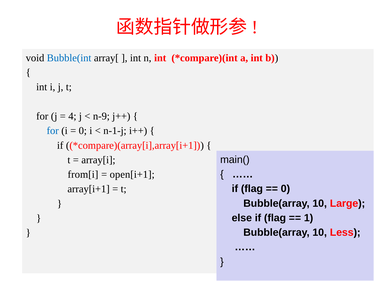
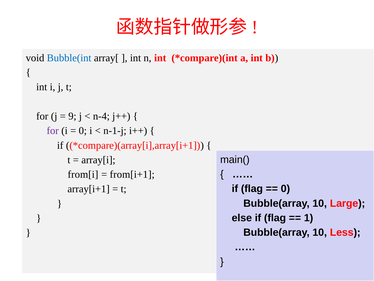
4: 4 -> 9
n-9: n-9 -> n-4
for at (53, 131) colour: blue -> purple
open[i+1: open[i+1 -> from[i+1
